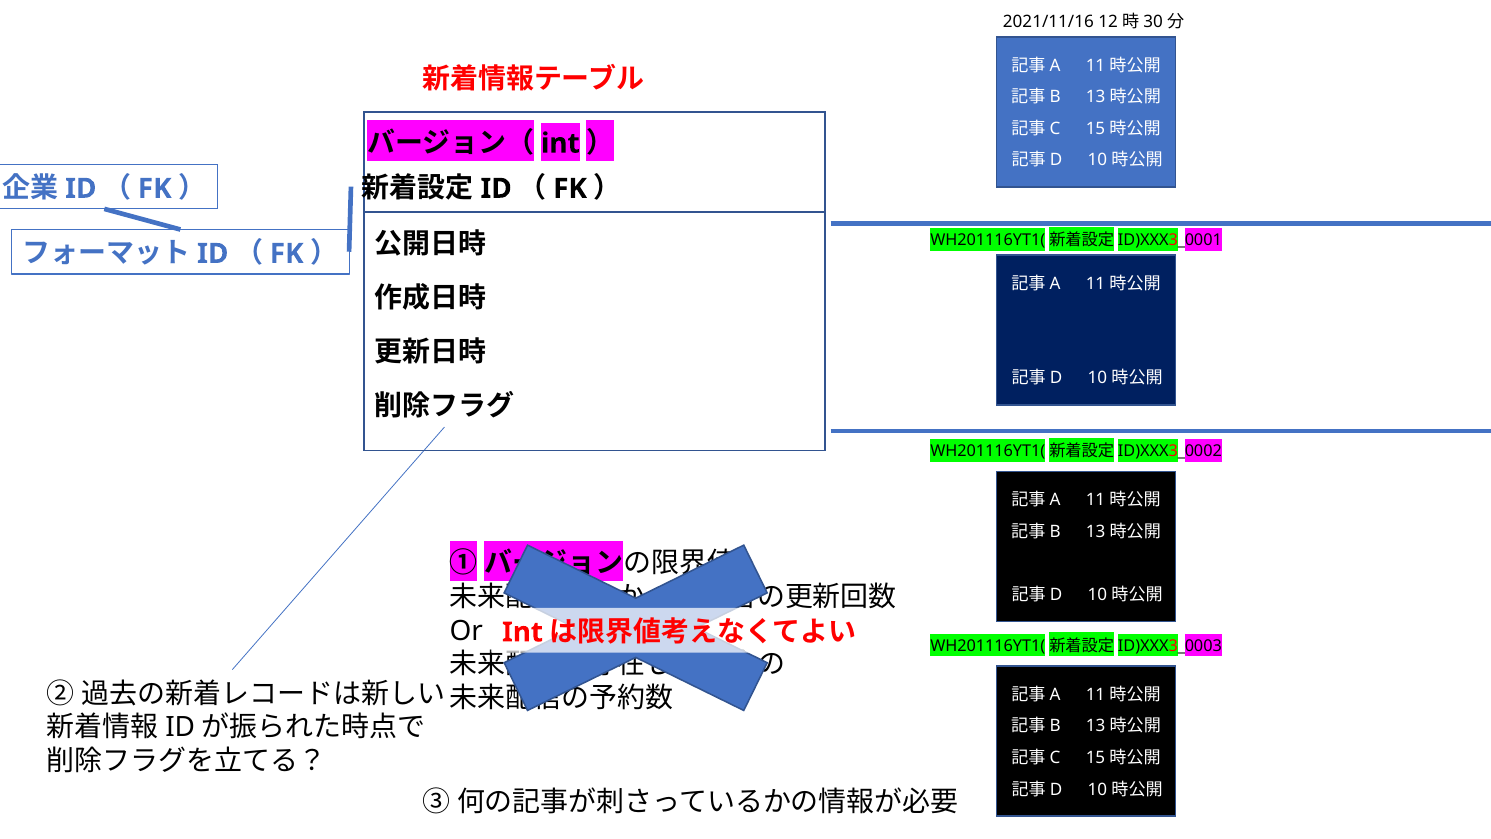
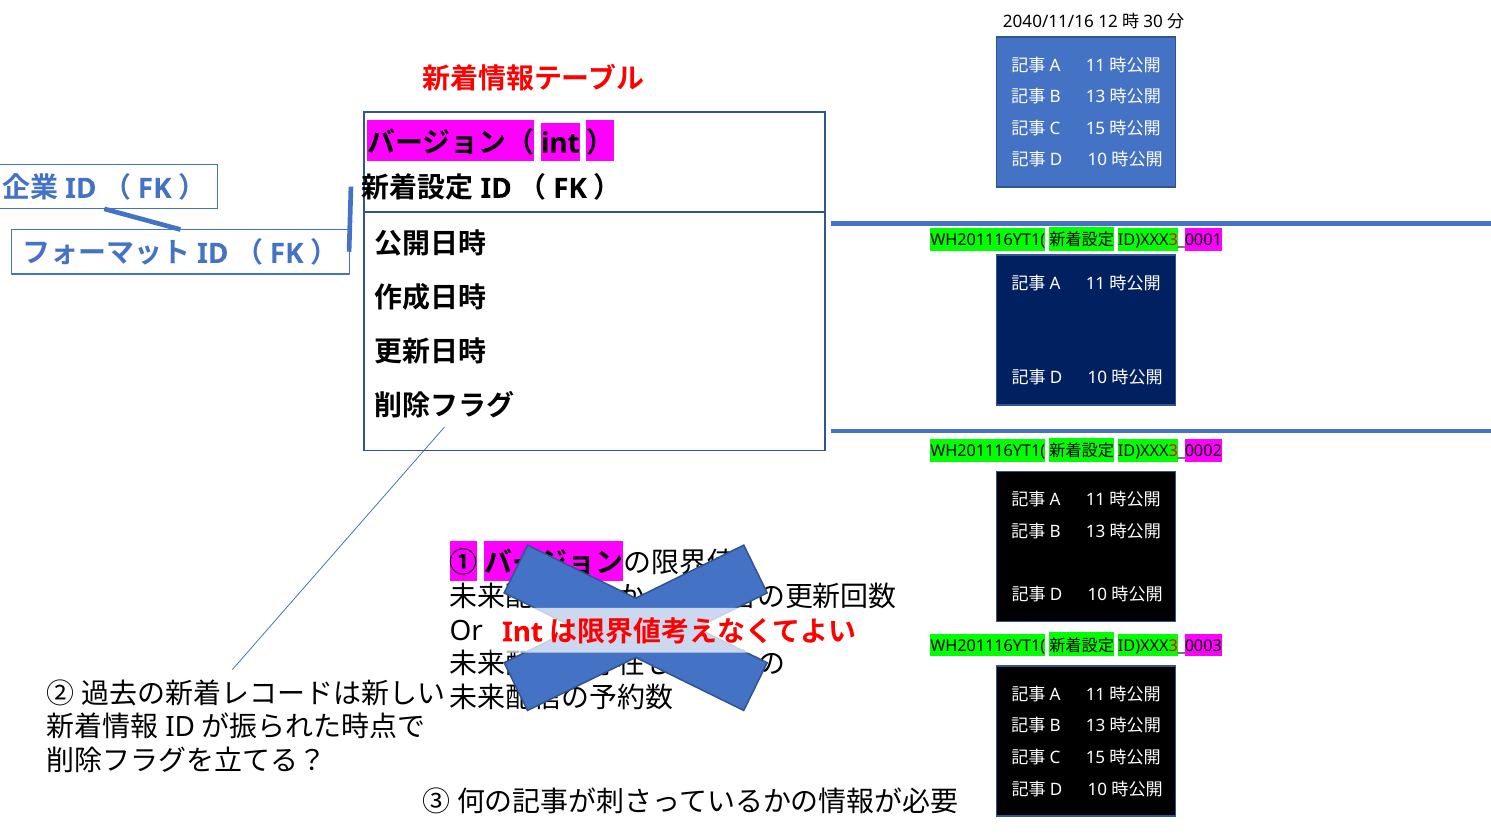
2021/11/16: 2021/11/16 -> 2040/11/16
